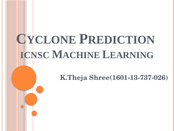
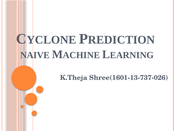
ICNSC: ICNSC -> NAIVE
